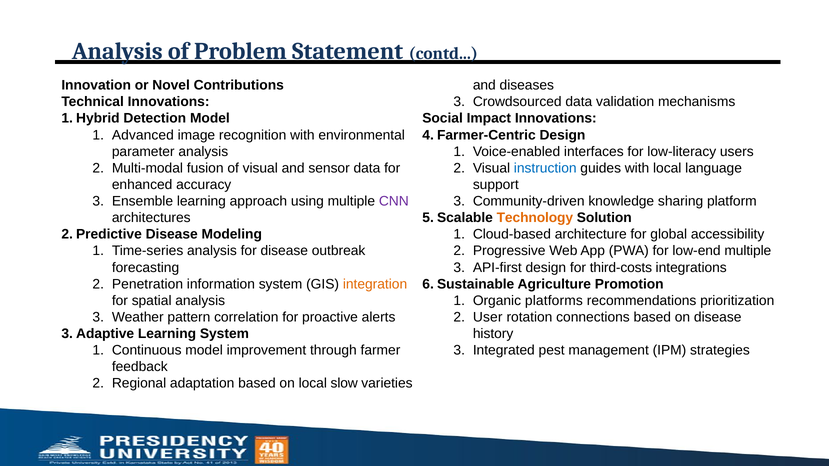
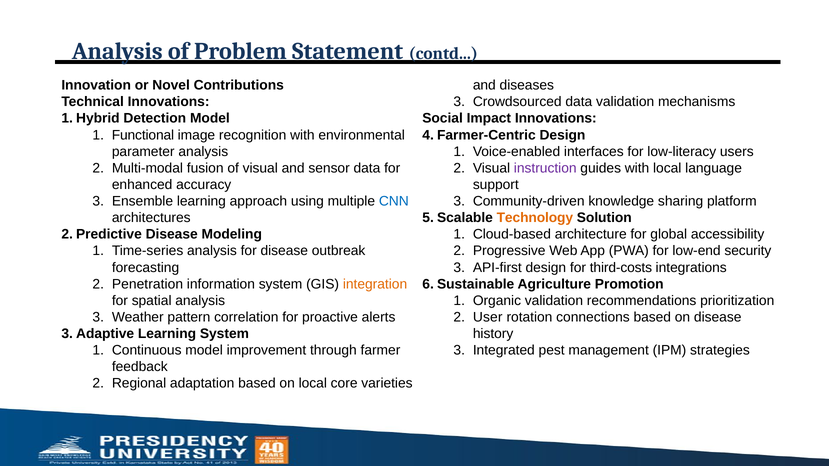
Advanced: Advanced -> Functional
instruction colour: blue -> purple
CNN colour: purple -> blue
low-end multiple: multiple -> security
Organic platforms: platforms -> validation
slow: slow -> core
